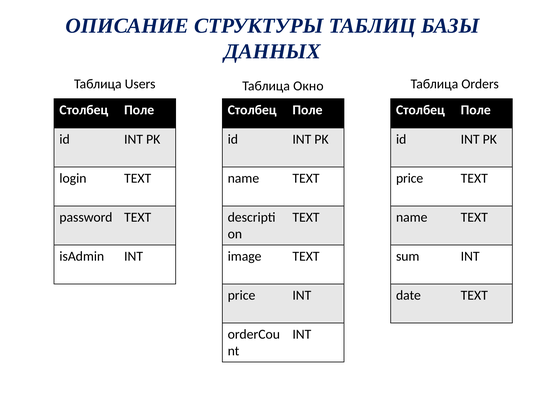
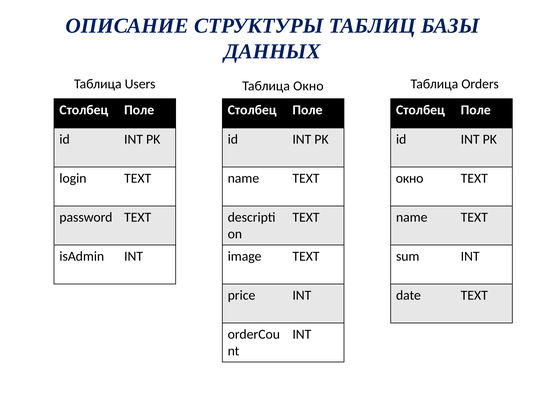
price at (410, 178): price -> окно
